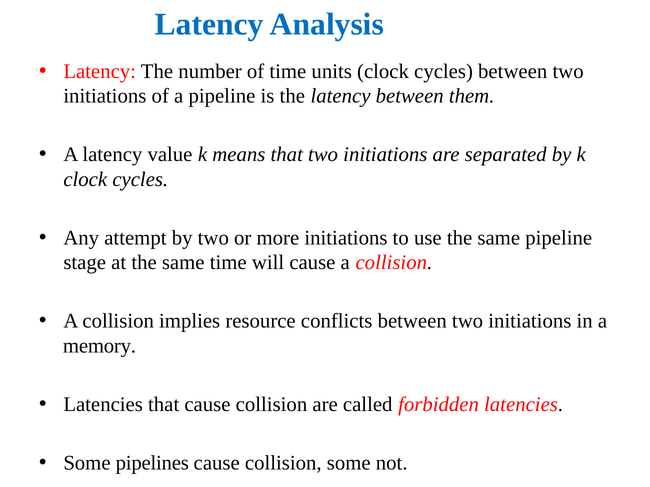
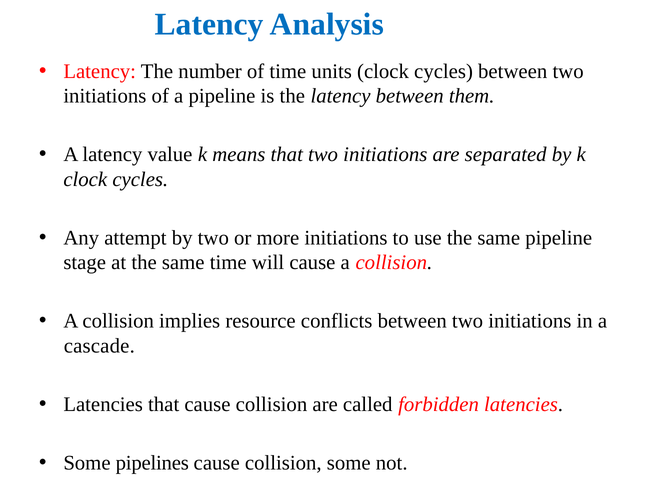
memory: memory -> cascade
